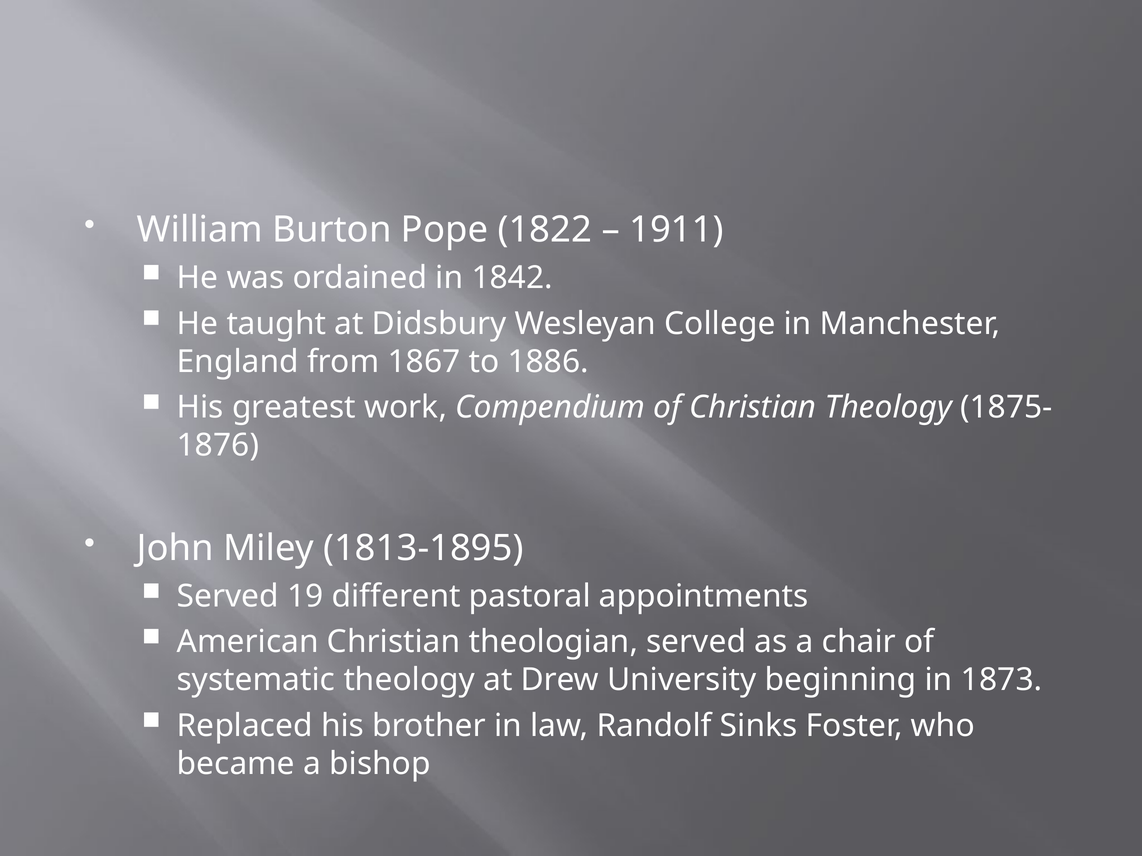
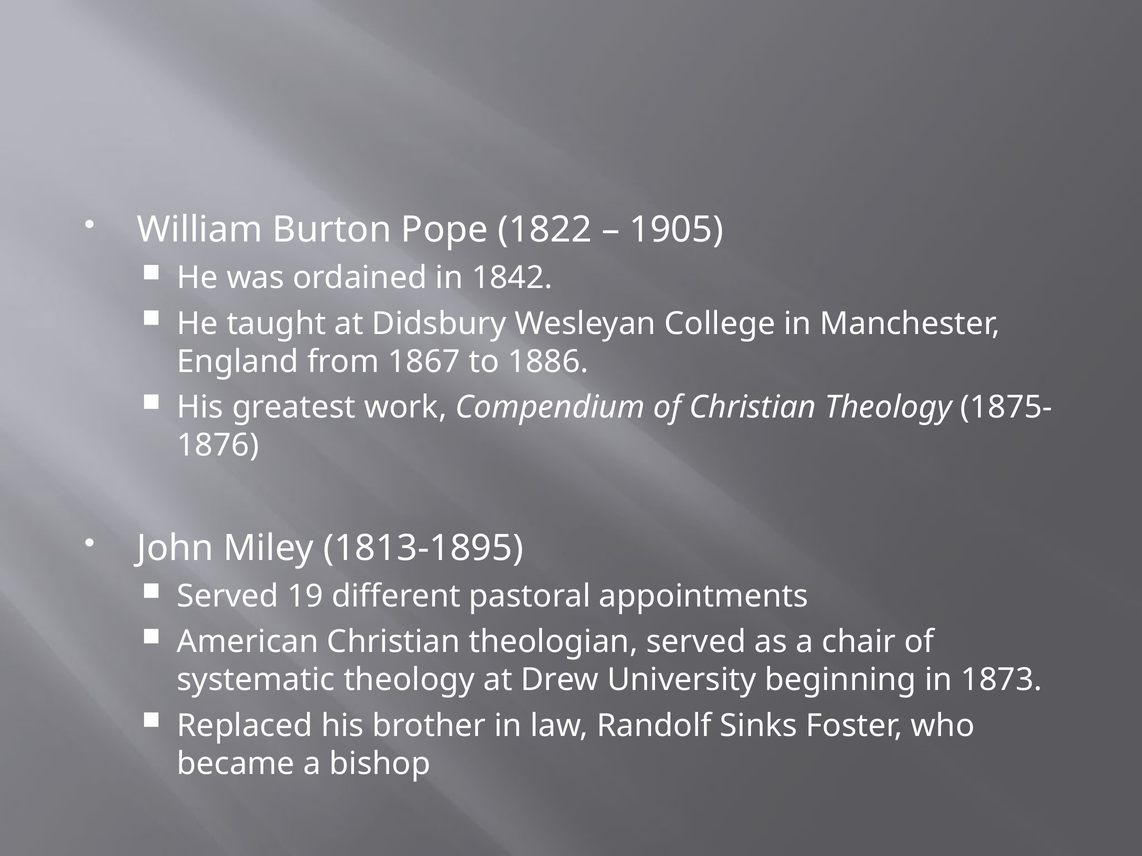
1911: 1911 -> 1905
